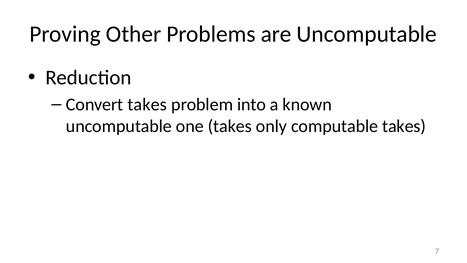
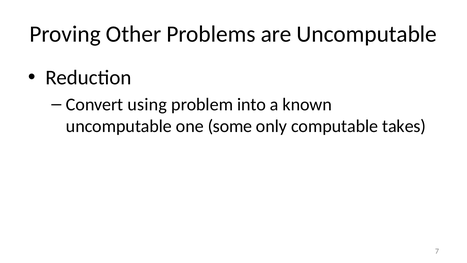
Convert takes: takes -> using
one takes: takes -> some
